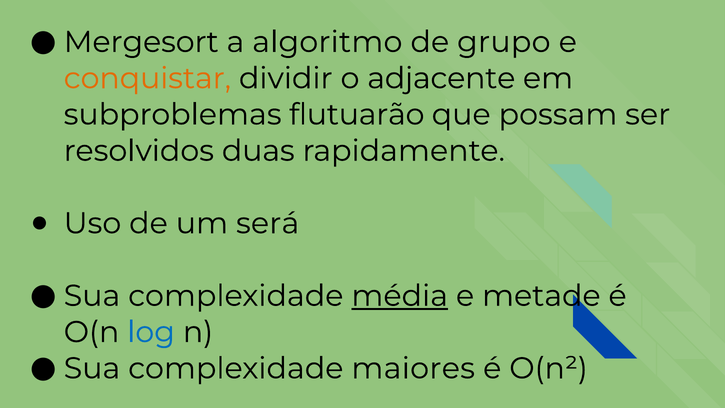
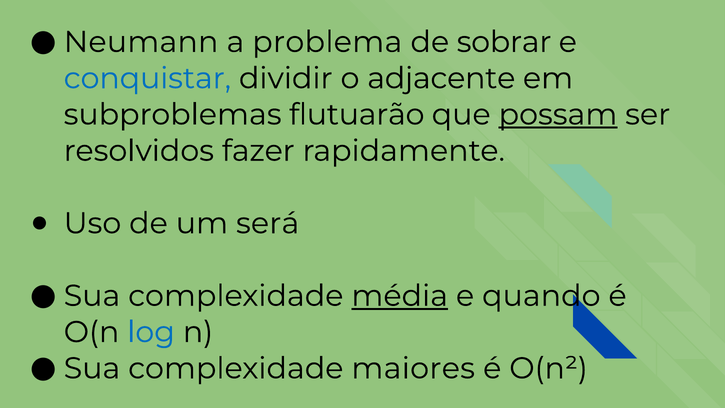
Mergesort: Mergesort -> Neumann
algoritmo: algoritmo -> problema
grupo: grupo -> sobrar
conquistar colour: orange -> blue
possam underline: none -> present
duas: duas -> fazer
metade: metade -> quando
